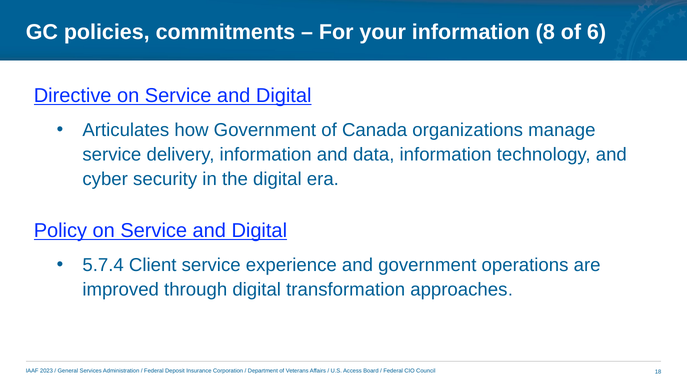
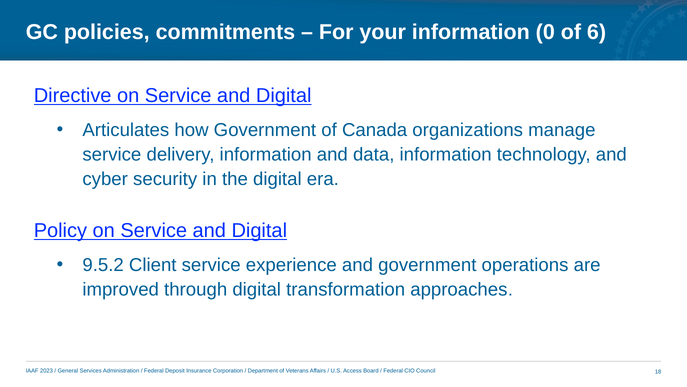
8: 8 -> 0
5.7.4: 5.7.4 -> 9.5.2
